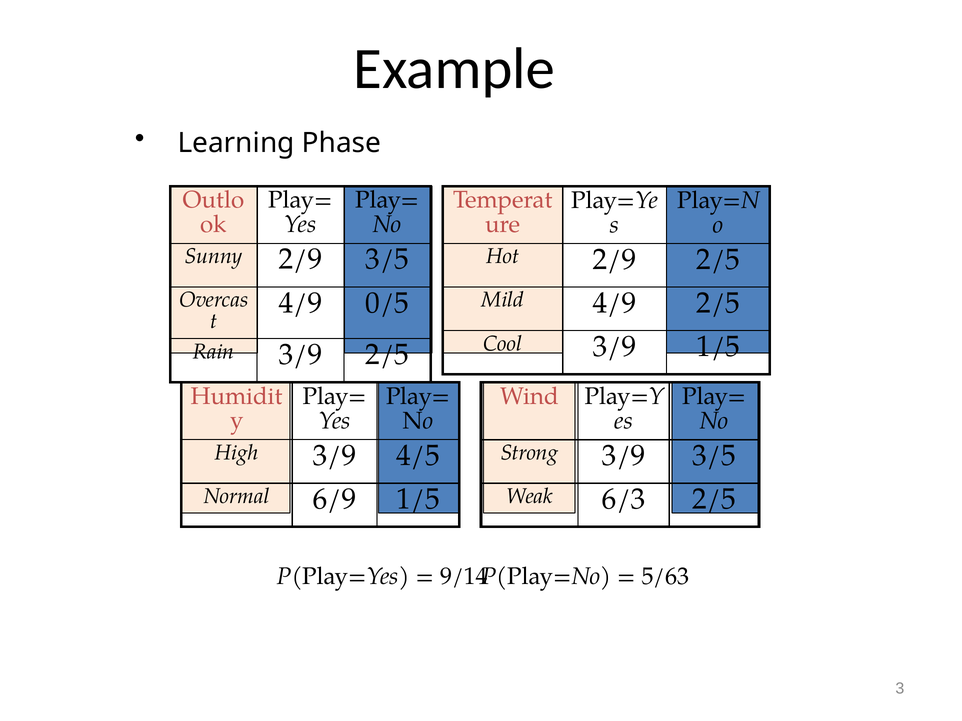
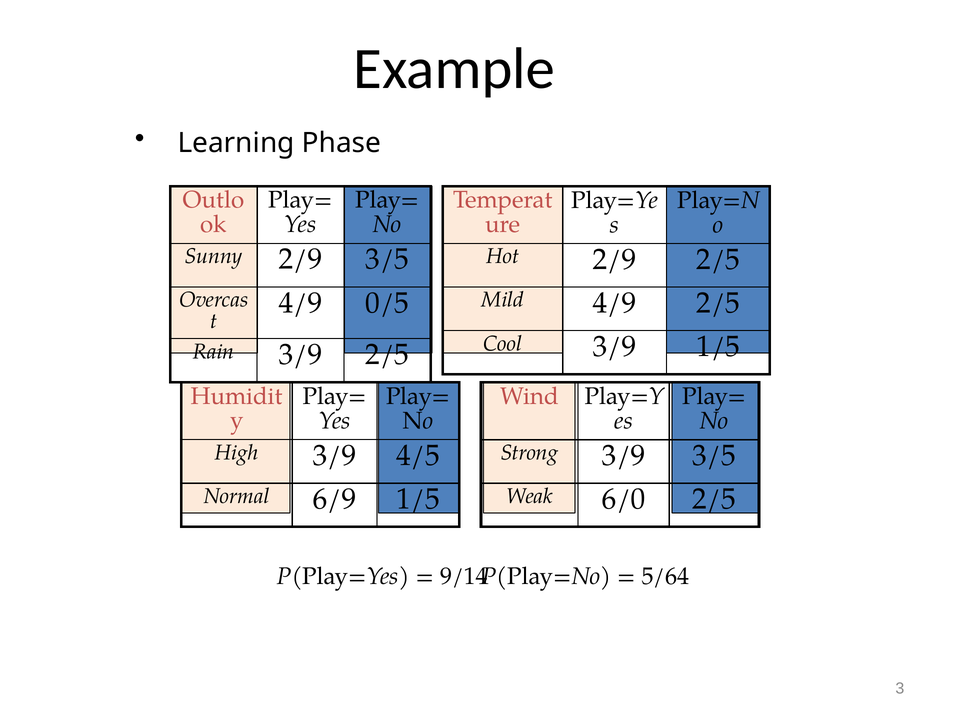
6/3: 6/3 -> 6/0
5/63: 5/63 -> 5/64
